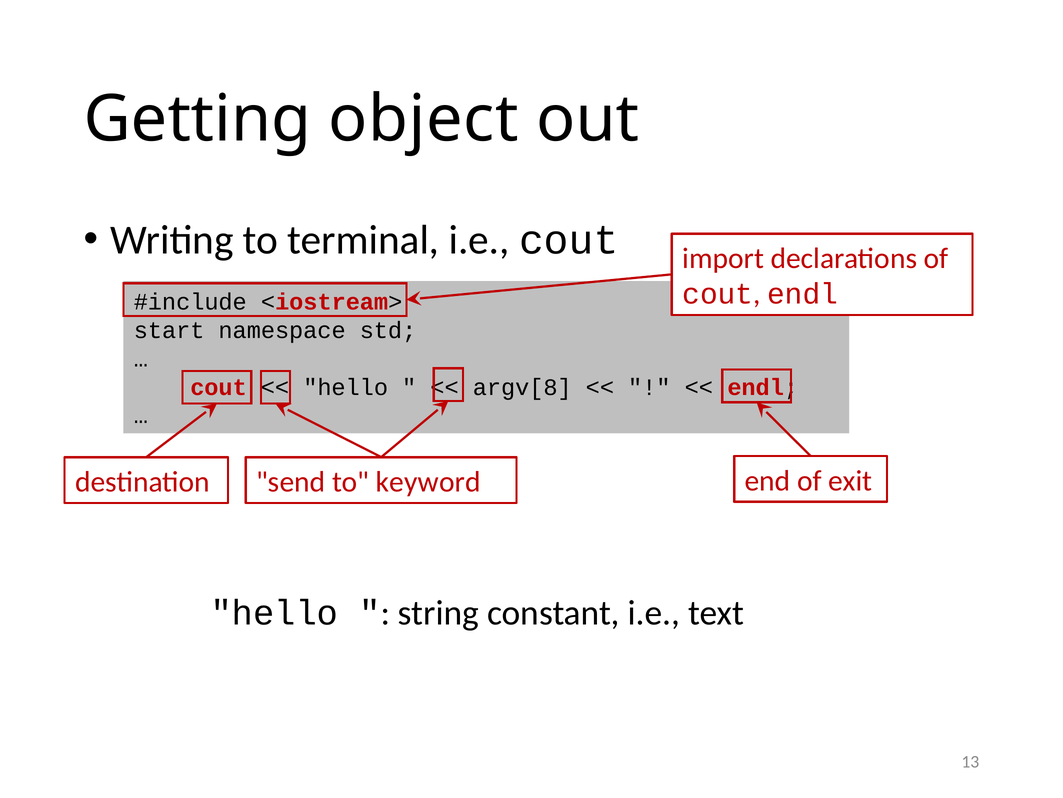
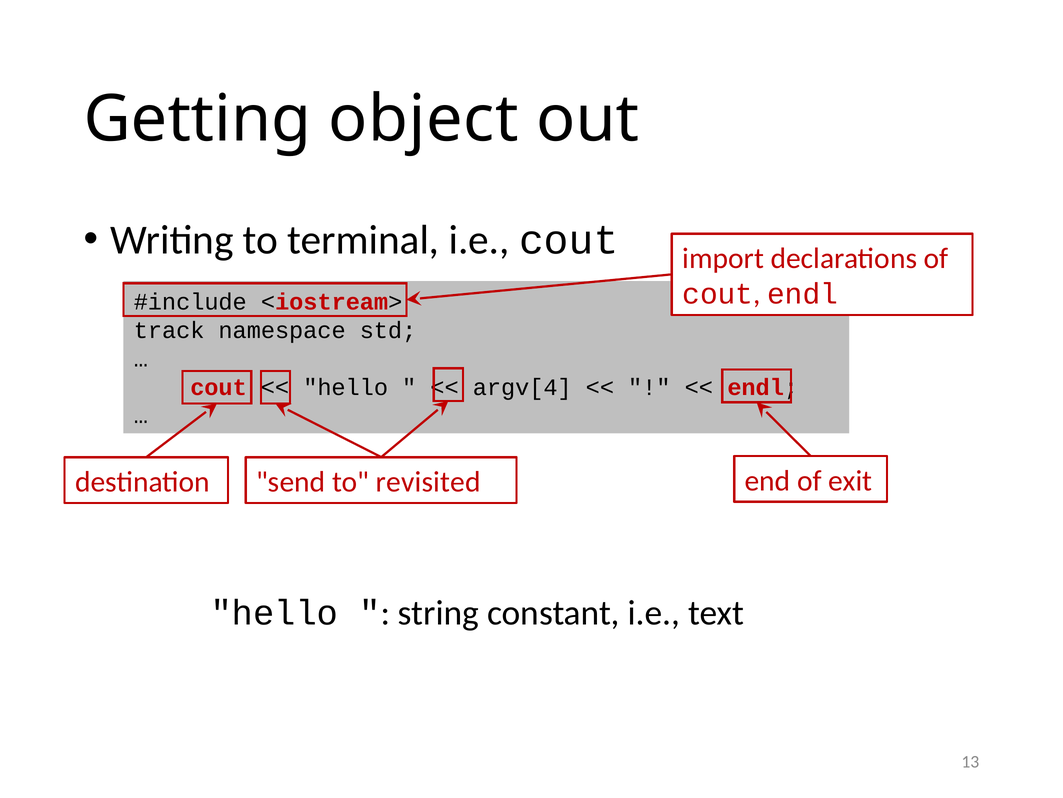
start: start -> track
argv[8: argv[8 -> argv[4
keyword: keyword -> revisited
